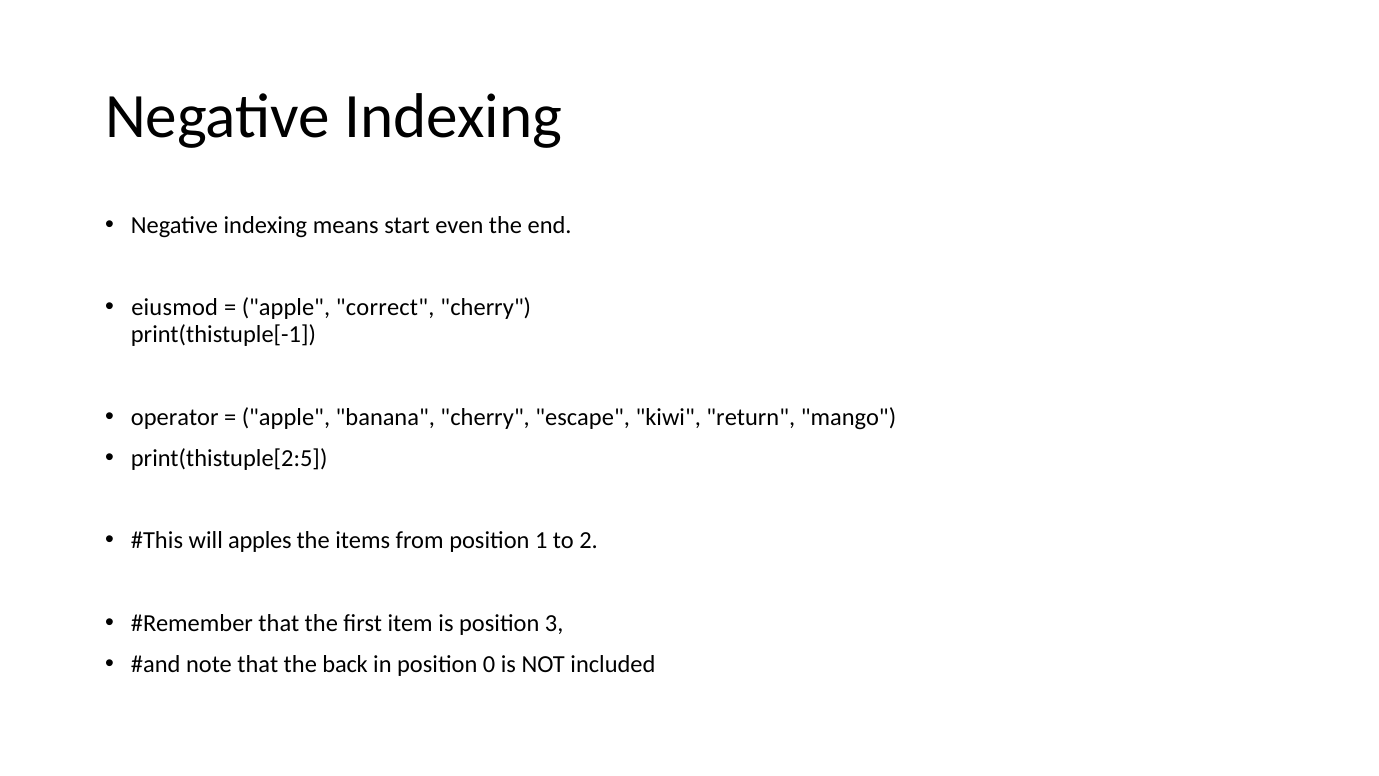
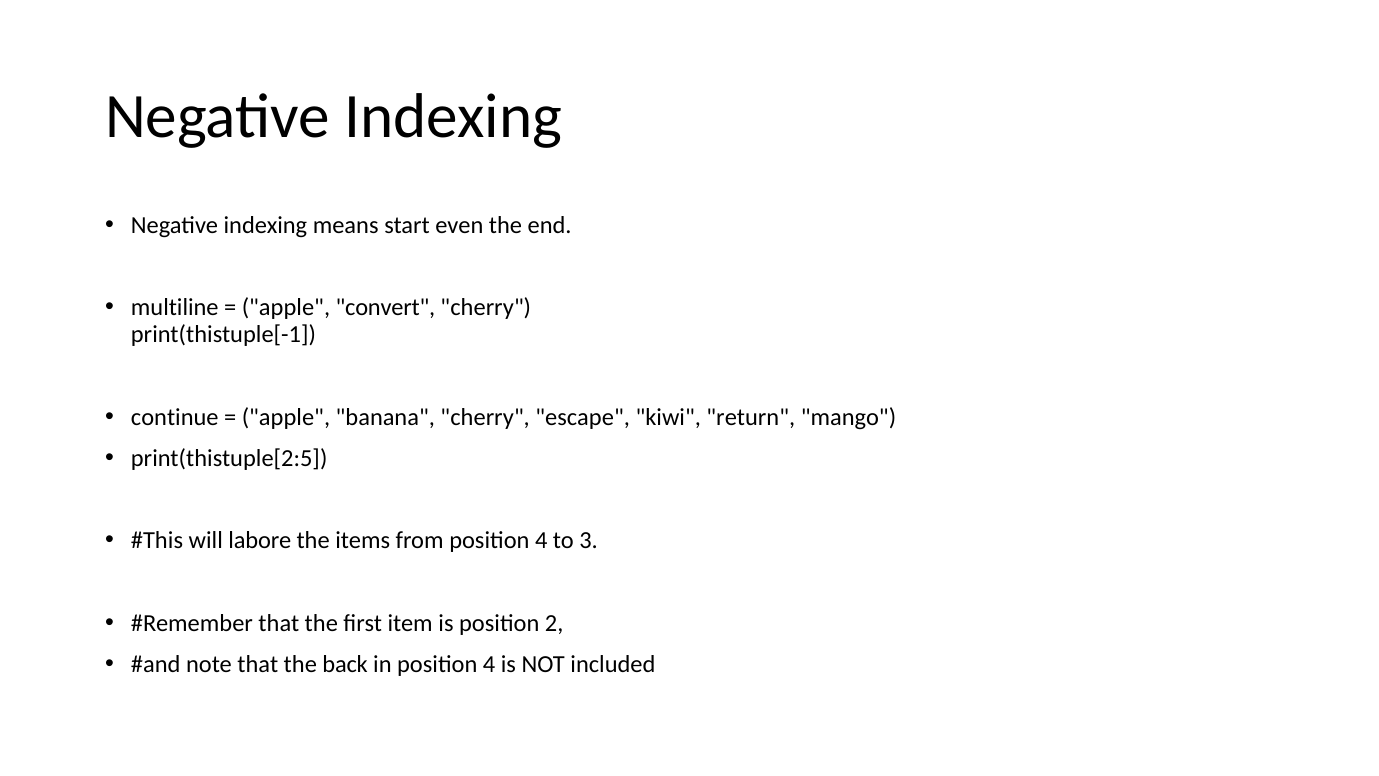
eiusmod: eiusmod -> multiline
correct: correct -> convert
operator: operator -> continue
apples: apples -> labore
from position 1: 1 -> 4
2: 2 -> 3
3: 3 -> 2
in position 0: 0 -> 4
